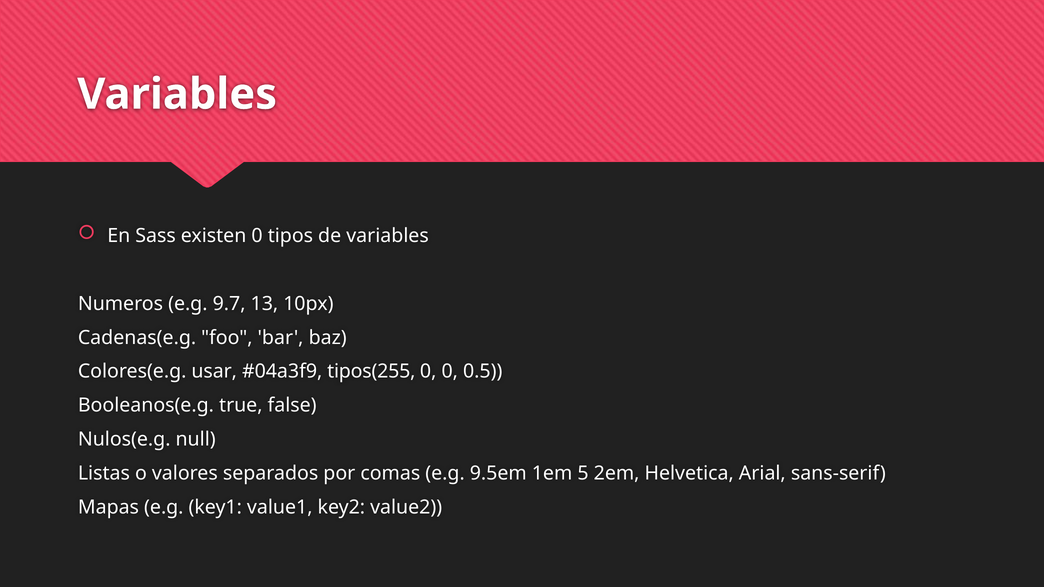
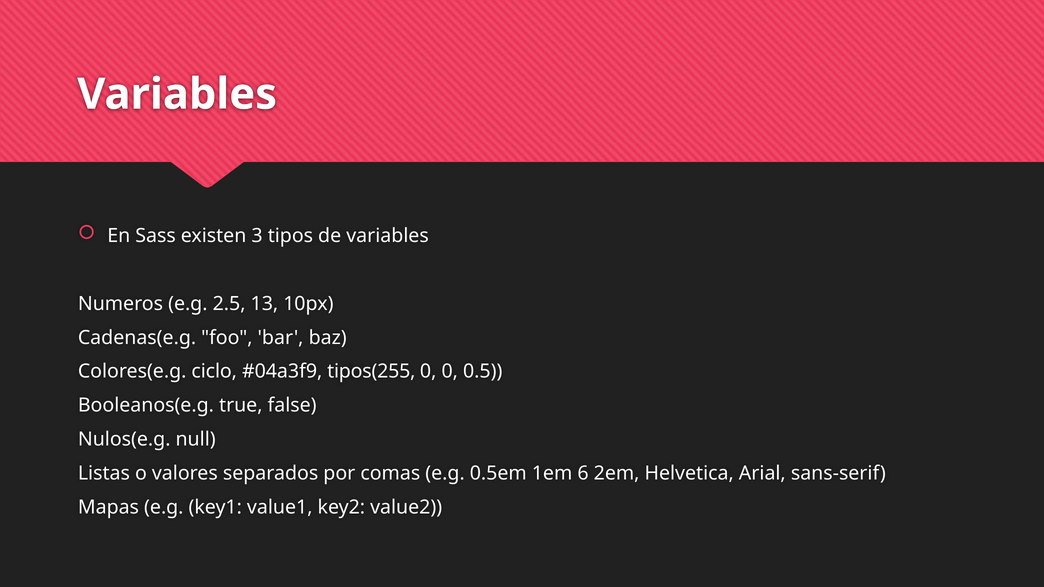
existen 0: 0 -> 3
9.7: 9.7 -> 2.5
usar: usar -> ciclo
9.5em: 9.5em -> 0.5em
5: 5 -> 6
